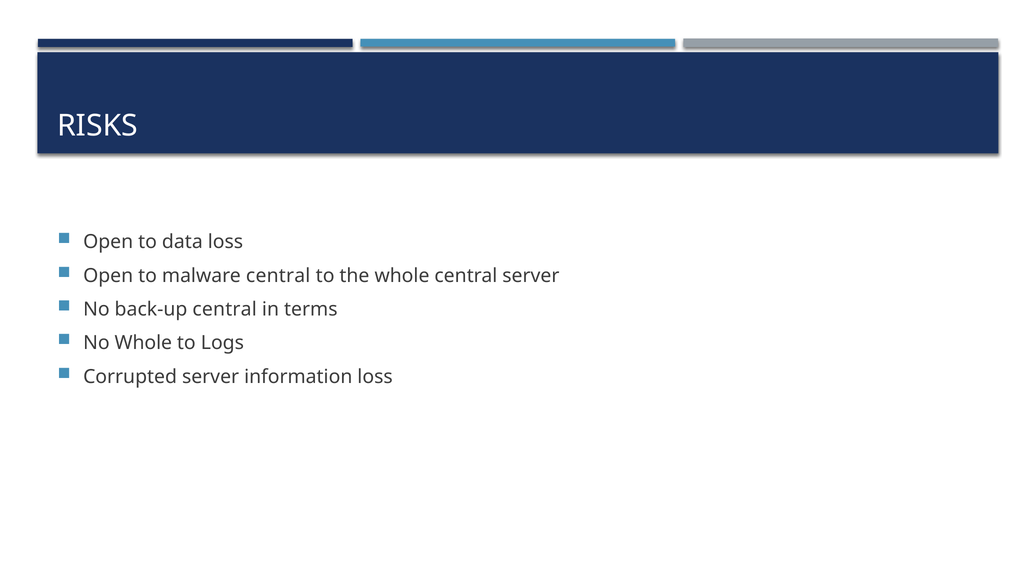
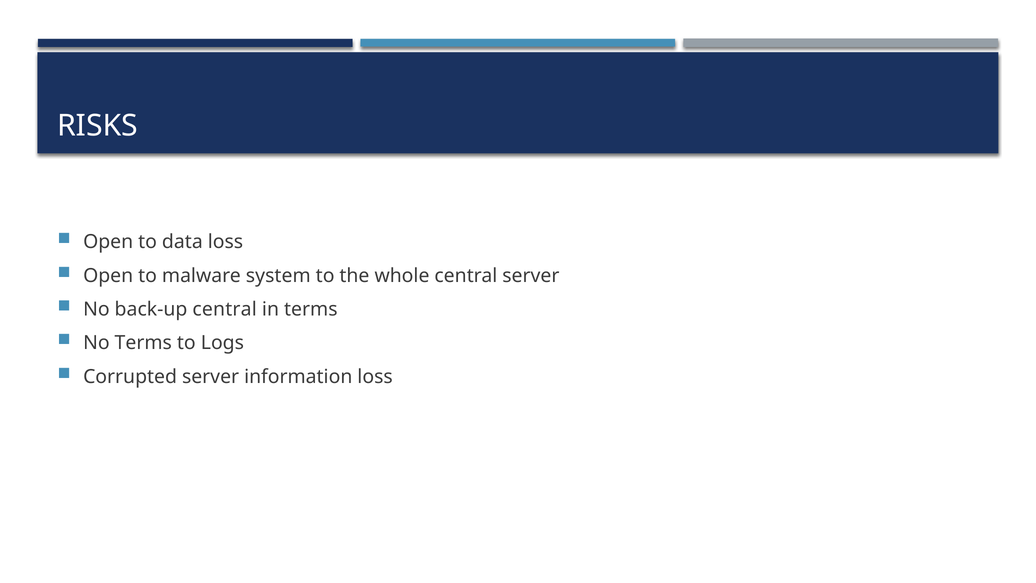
malware central: central -> system
No Whole: Whole -> Terms
